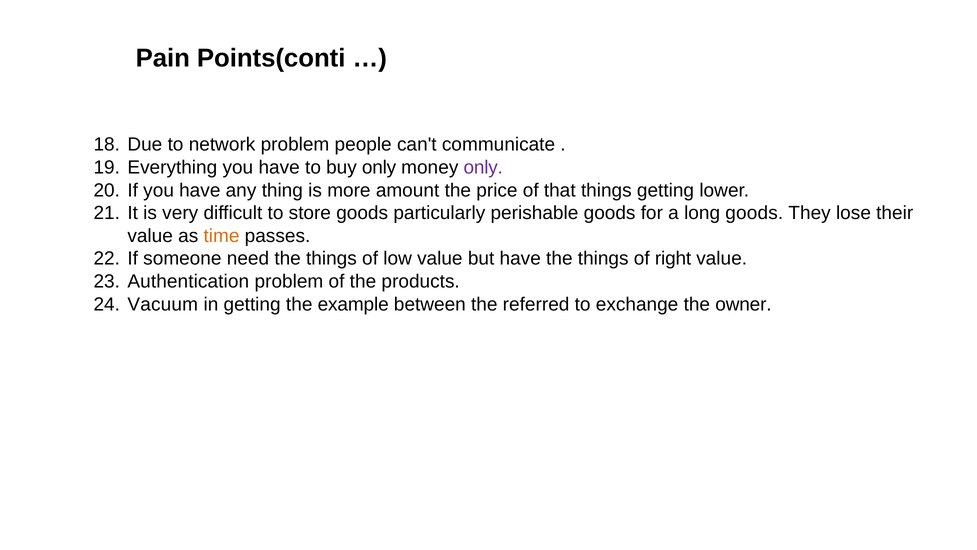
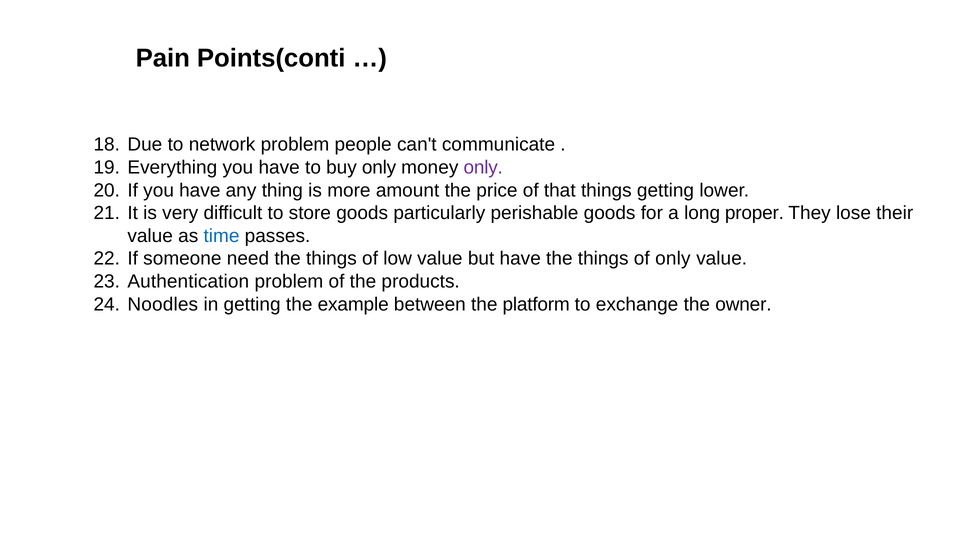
long goods: goods -> proper
time colour: orange -> blue
of right: right -> only
Vacuum: Vacuum -> Noodles
referred: referred -> platform
